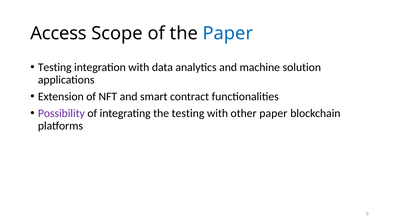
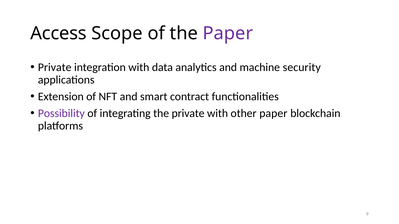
Paper at (228, 34) colour: blue -> purple
Testing at (55, 67): Testing -> Private
solution: solution -> security
the testing: testing -> private
